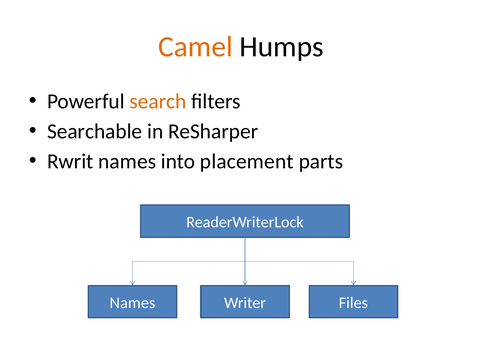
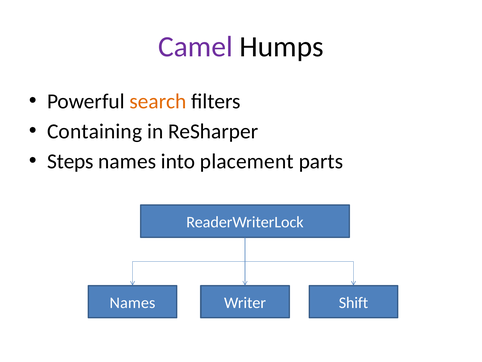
Camel colour: orange -> purple
Searchable: Searchable -> Containing
Rwrit: Rwrit -> Steps
Files: Files -> Shift
